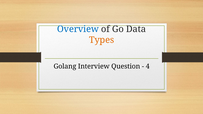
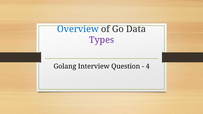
Types colour: orange -> purple
